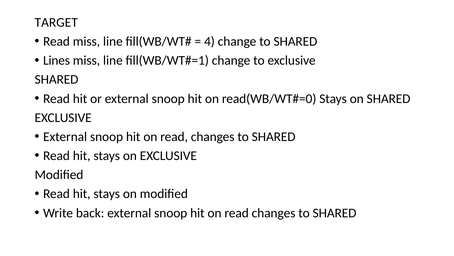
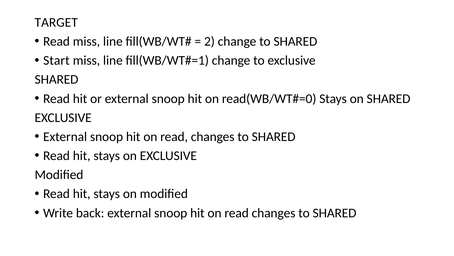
4: 4 -> 2
Lines: Lines -> Start
